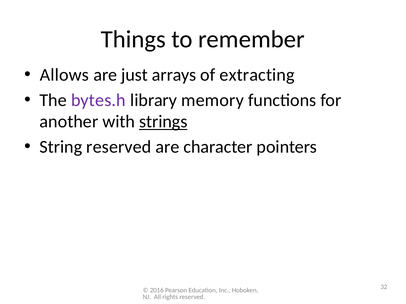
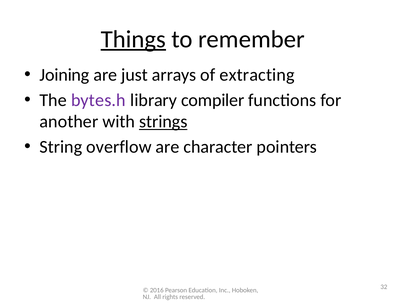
Things underline: none -> present
Allows: Allows -> Joining
memory: memory -> compiler
String reserved: reserved -> overflow
